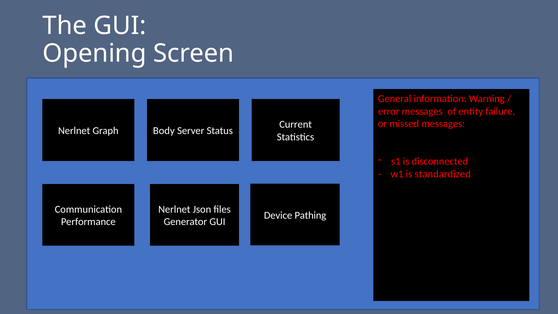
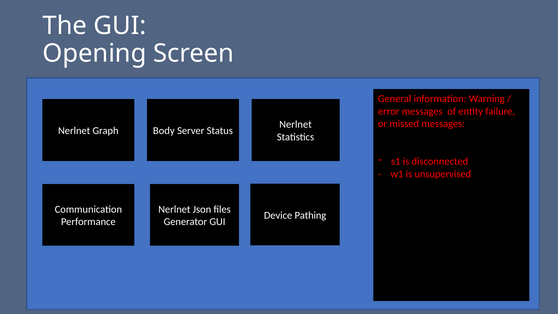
Current at (296, 124): Current -> Nerlnet
standardized: standardized -> unsupervised
